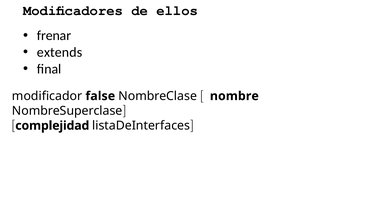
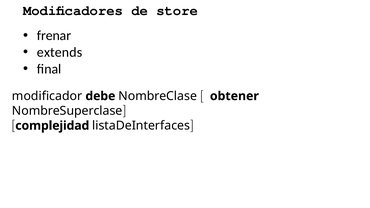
ellos: ellos -> store
false: false -> debe
nombre: nombre -> obtener
